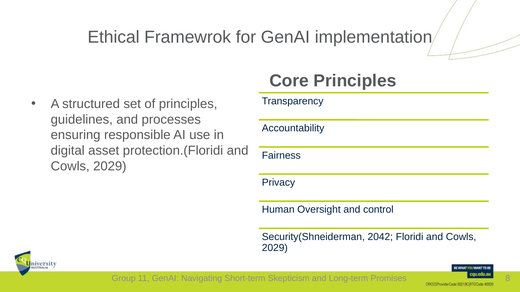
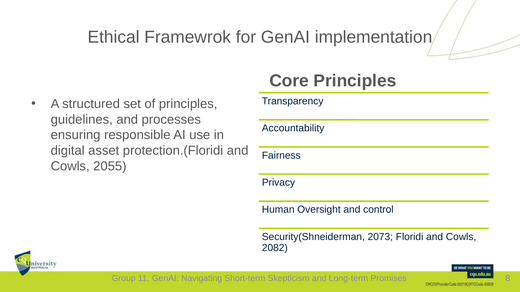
2029 at (110, 166): 2029 -> 2055
2042: 2042 -> 2073
2029 at (275, 248): 2029 -> 2082
